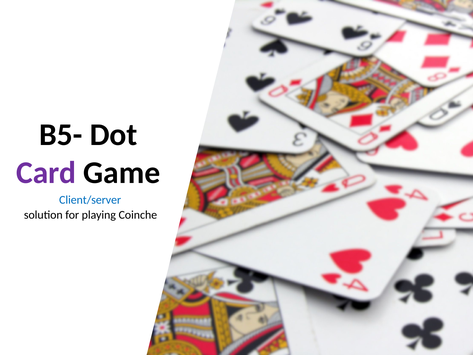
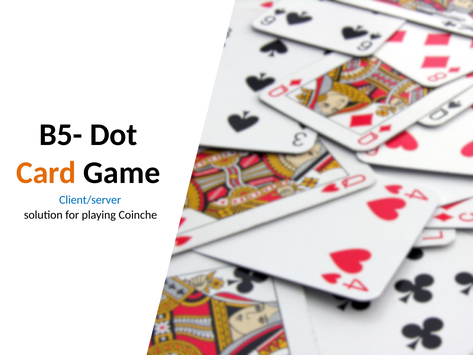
Card colour: purple -> orange
